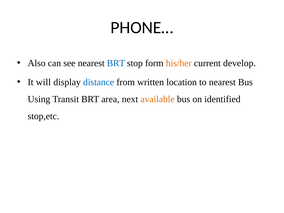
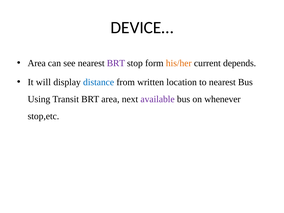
PHONE…: PHONE… -> DEVICE…
Also at (37, 63): Also -> Area
BRT at (116, 63) colour: blue -> purple
develop: develop -> depends
available colour: orange -> purple
identified: identified -> whenever
